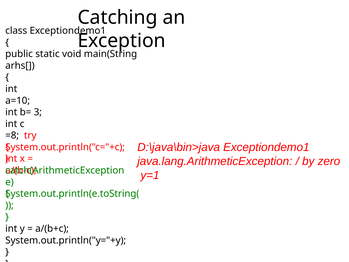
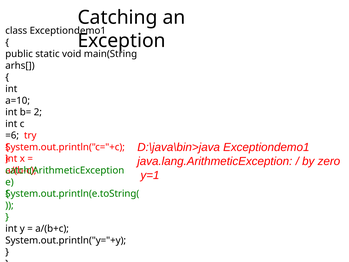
3: 3 -> 2
=8: =8 -> =6
